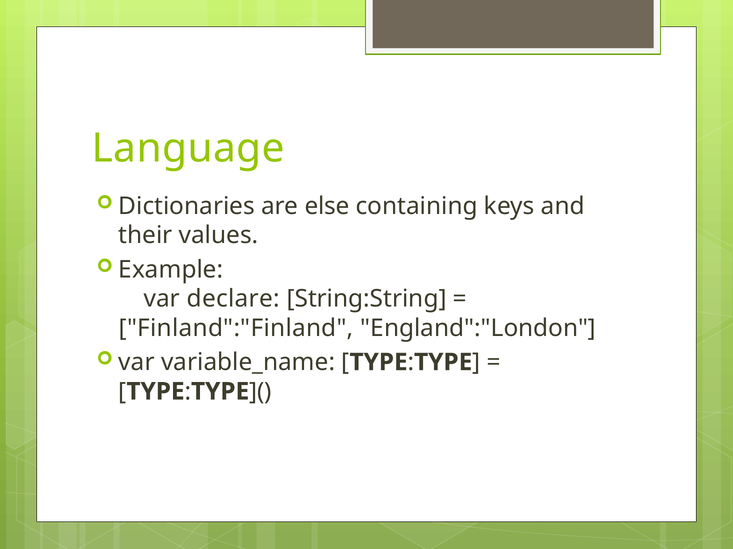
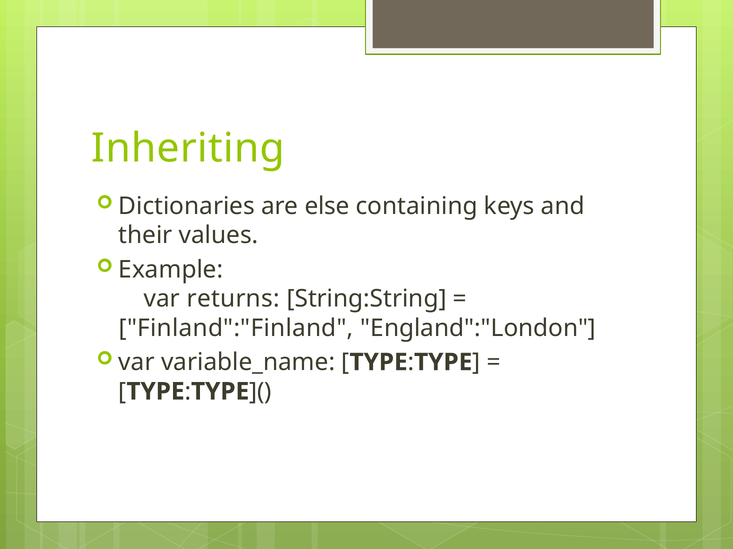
Language: Language -> Inheriting
declare: declare -> returns
